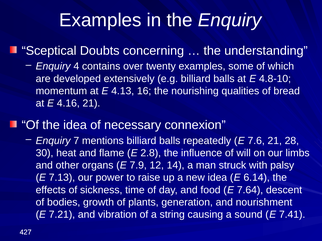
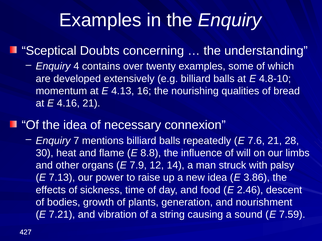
2.8: 2.8 -> 8.8
6.14: 6.14 -> 3.86
7.64: 7.64 -> 2.46
7.41: 7.41 -> 7.59
